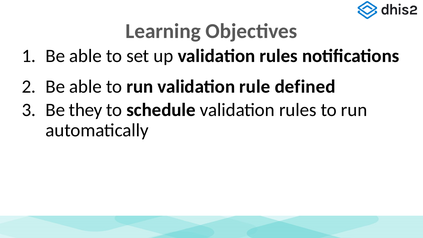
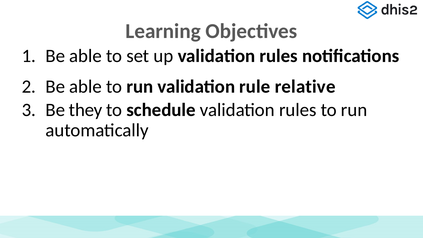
defined: defined -> relative
